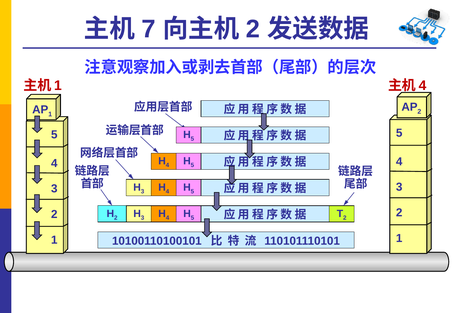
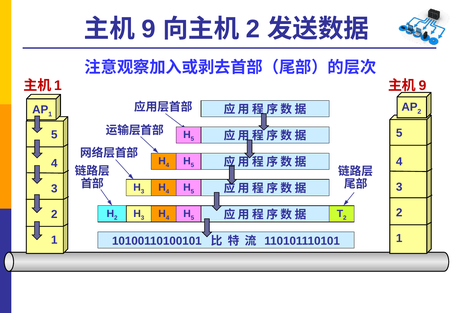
7 at (148, 29): 7 -> 9
4 at (422, 86): 4 -> 9
